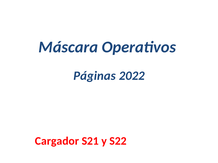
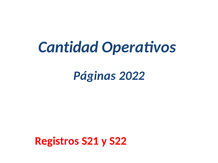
Máscara: Máscara -> Cantidad
Cargador: Cargador -> Registros
